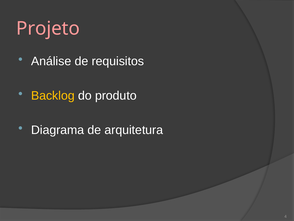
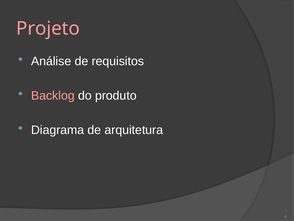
Backlog colour: yellow -> pink
